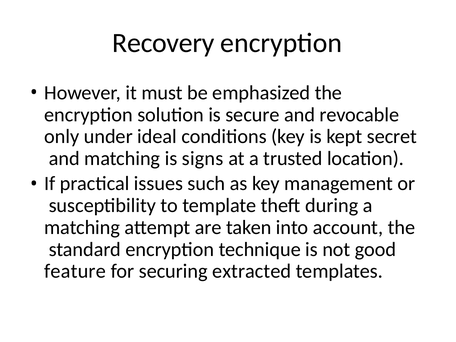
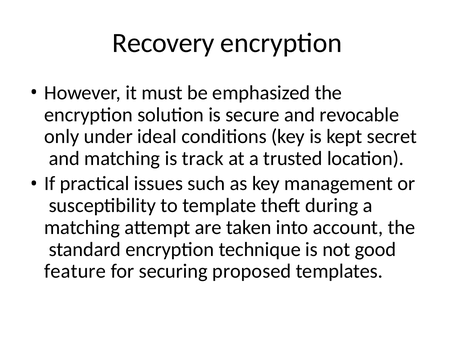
signs: signs -> track
extracted: extracted -> proposed
